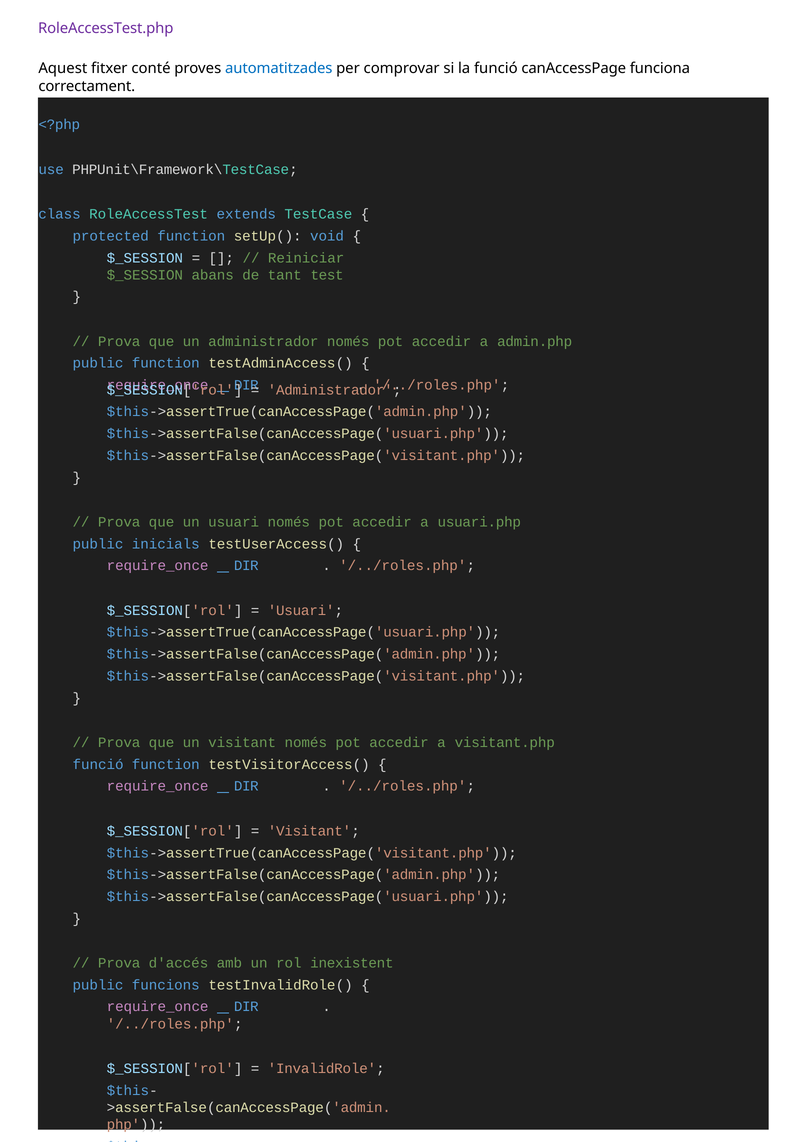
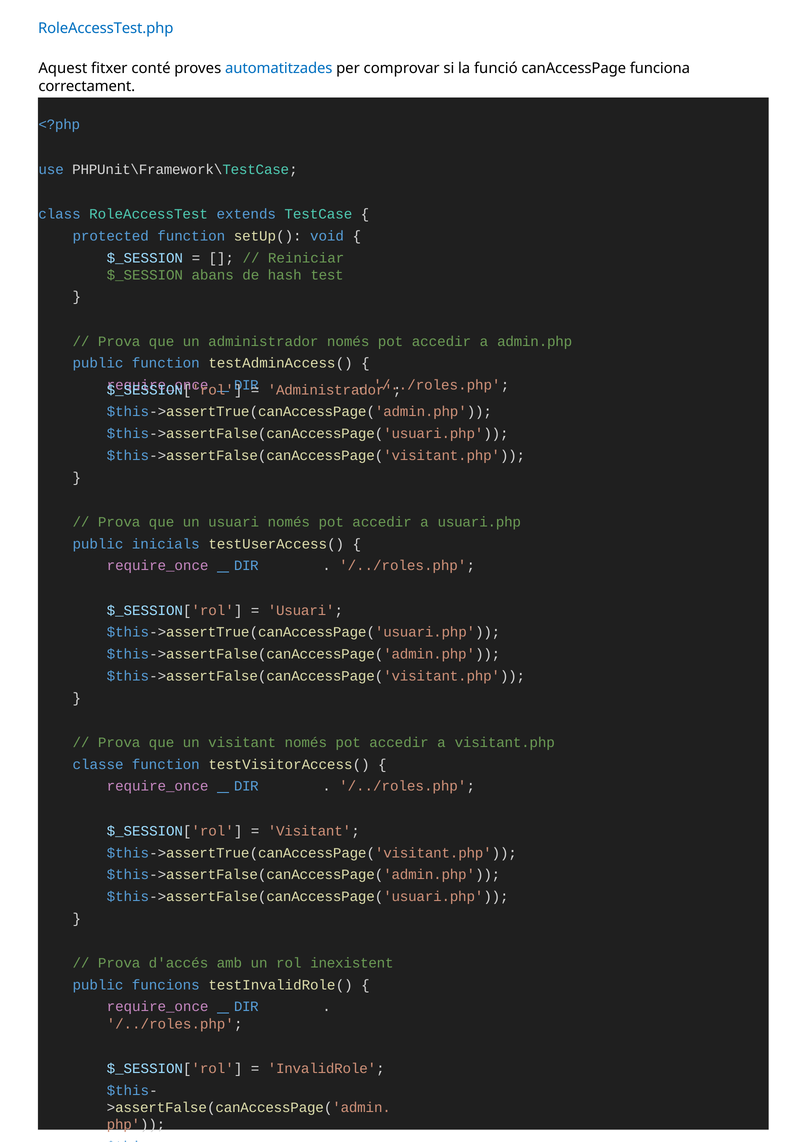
RoleAccessTest.php colour: purple -> blue
tant: tant -> hash
funció at (98, 764): funció -> classe
